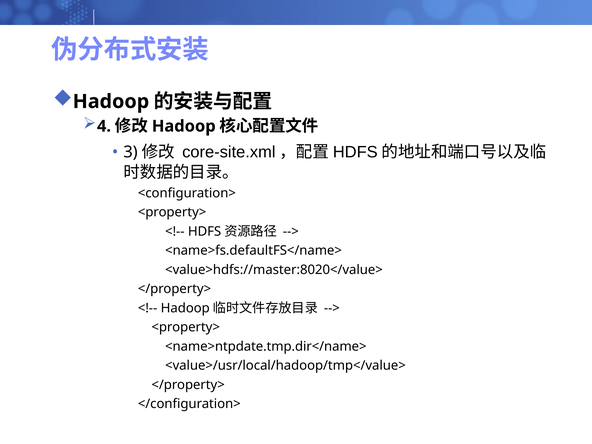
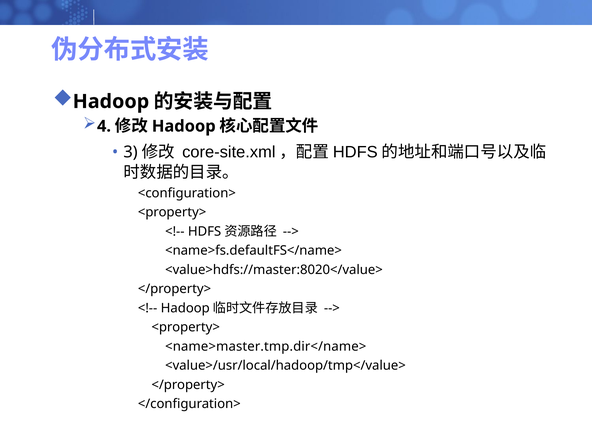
<name>ntpdate.tmp.dir</name>: <name>ntpdate.tmp.dir</name> -> <name>master.tmp.dir</name>
